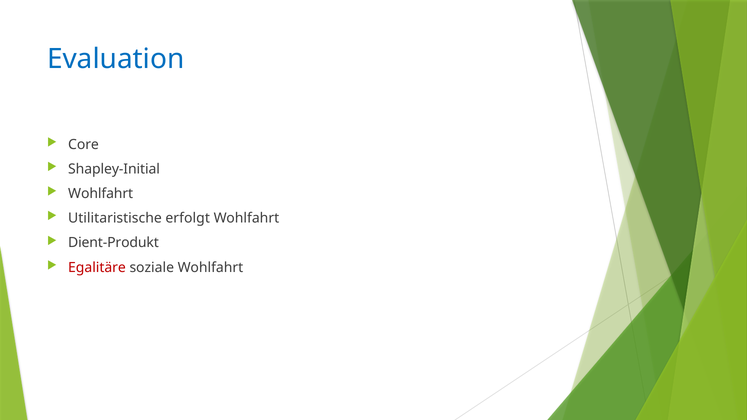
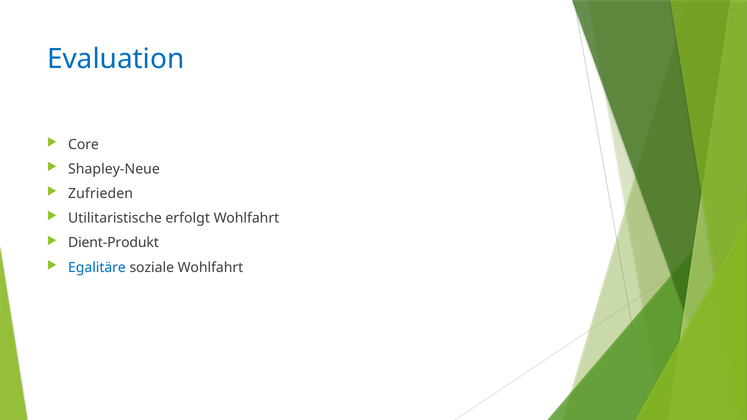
Shapley-Initial: Shapley-Initial -> Shapley-Neue
Wohlfahrt at (101, 194): Wohlfahrt -> Zufrieden
Egalitäre colour: red -> blue
